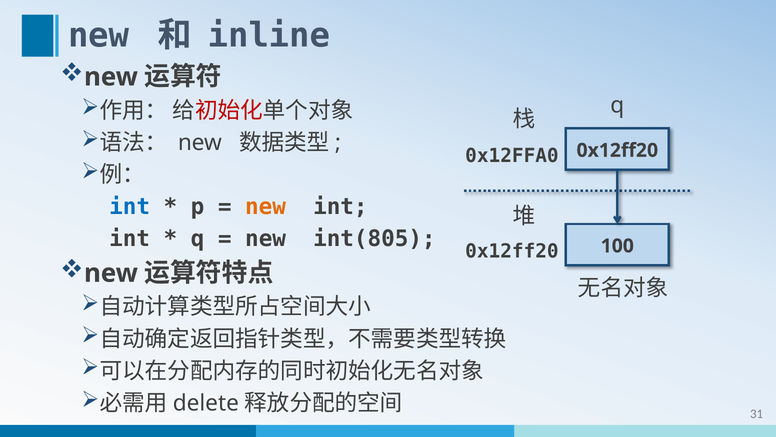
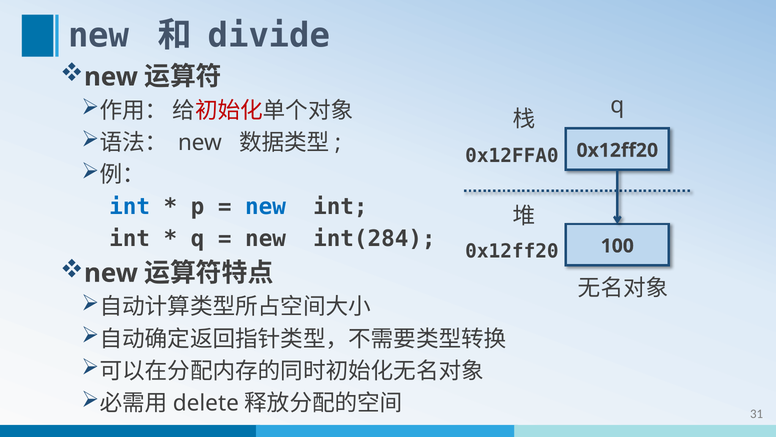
inline: inline -> divide
new at (266, 207) colour: orange -> blue
int(805: int(805 -> int(284
